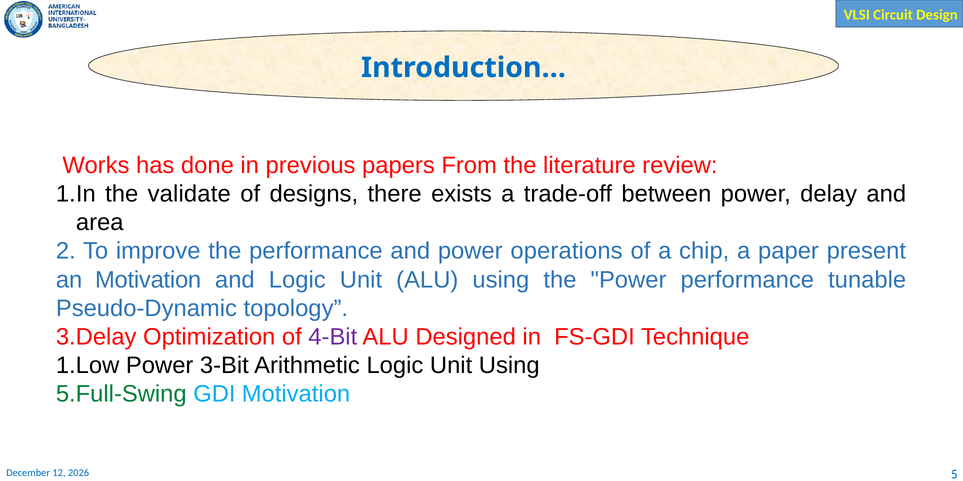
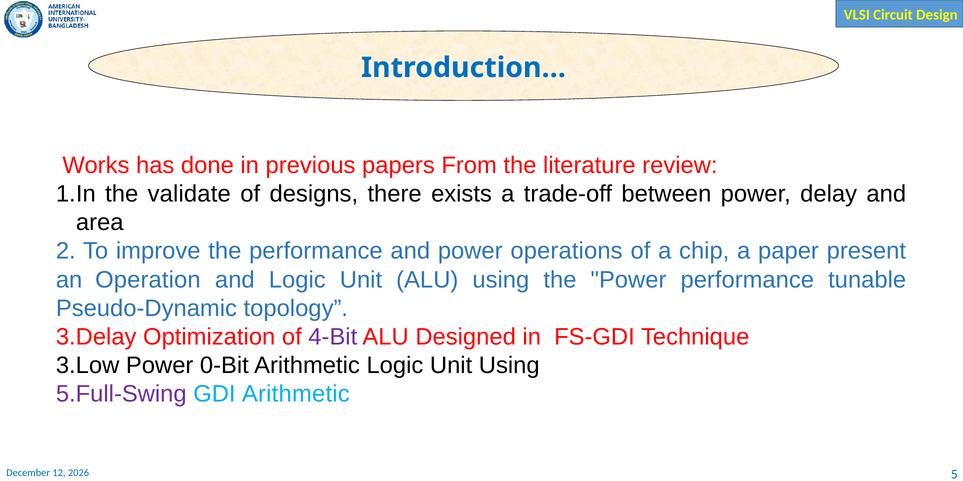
an Motivation: Motivation -> Operation
1.Low: 1.Low -> 3.Low
3-Bit: 3-Bit -> 0-Bit
5.Full-Swing colour: green -> purple
GDI Motivation: Motivation -> Arithmetic
